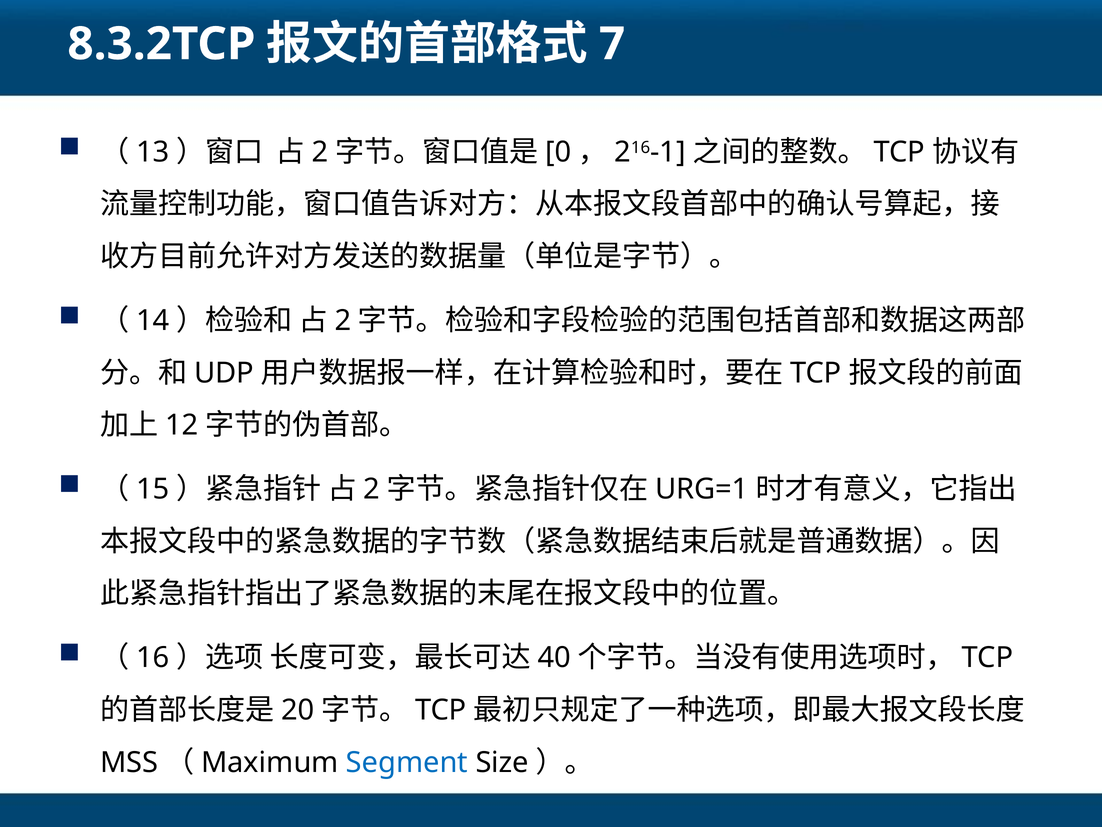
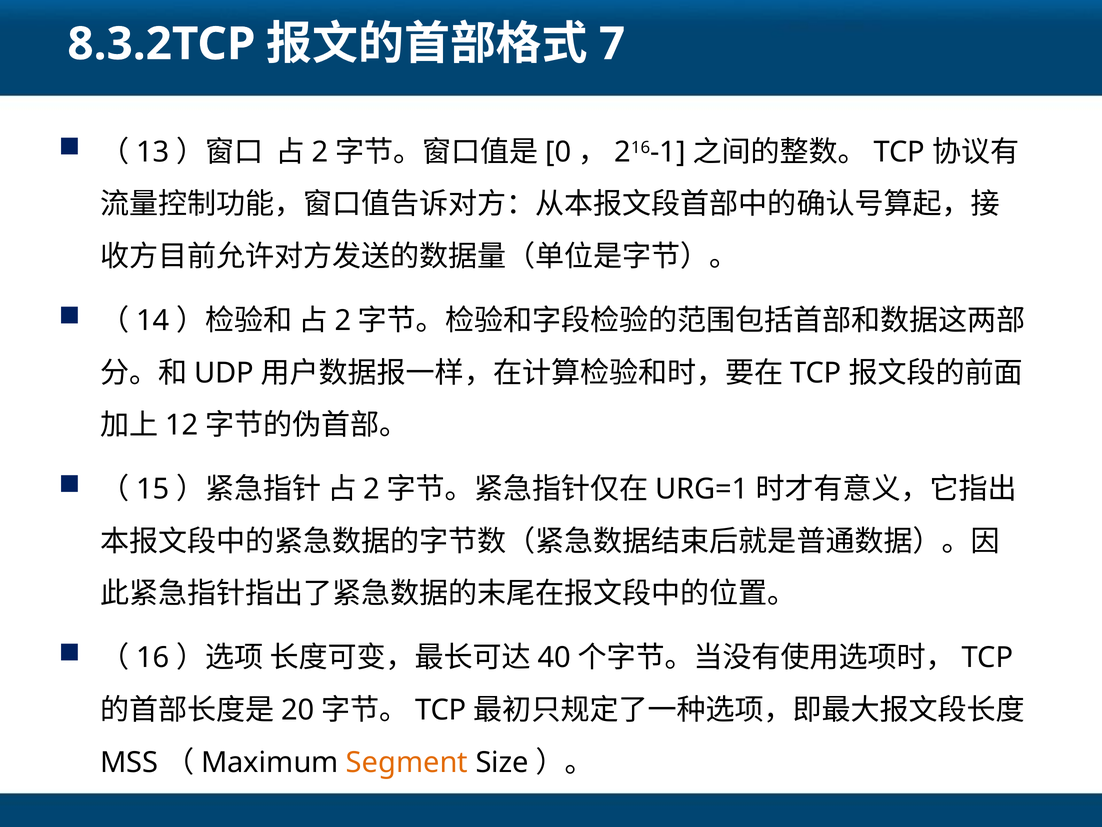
Segment colour: blue -> orange
